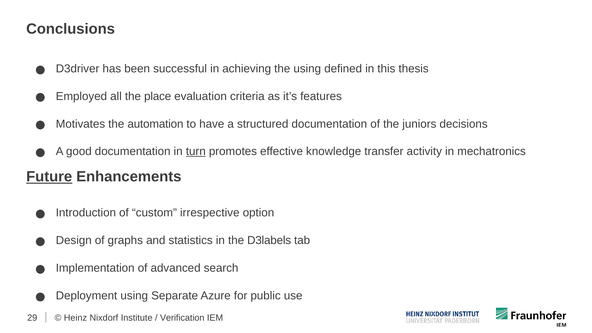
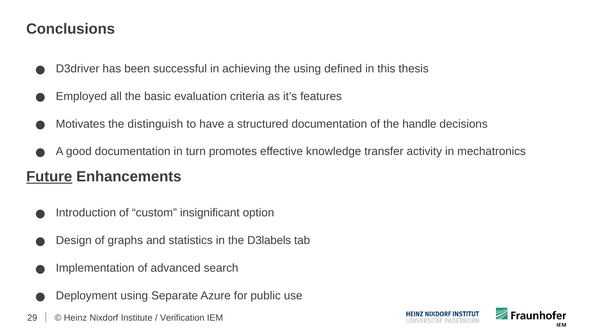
place: place -> basic
automation: automation -> distinguish
juniors: juniors -> handle
turn underline: present -> none
irrespective: irrespective -> insignificant
